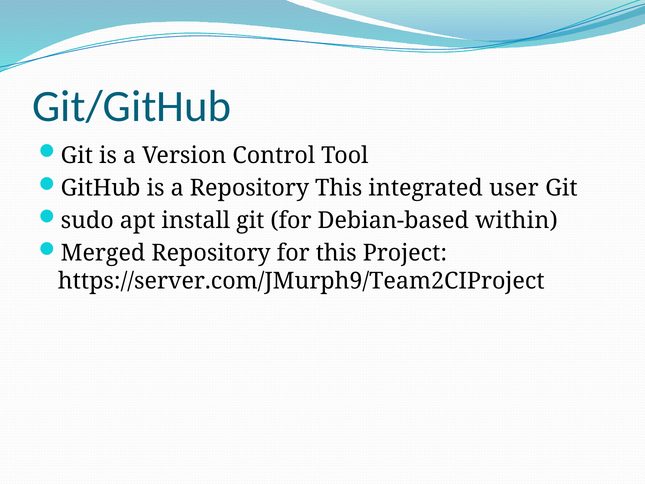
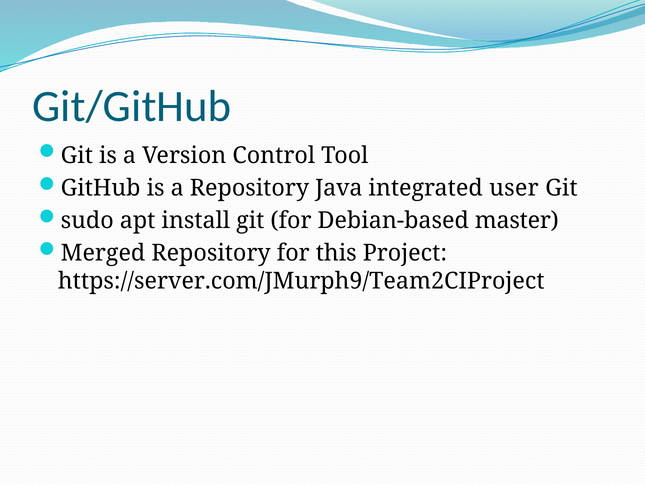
Repository This: This -> Java
within: within -> master
